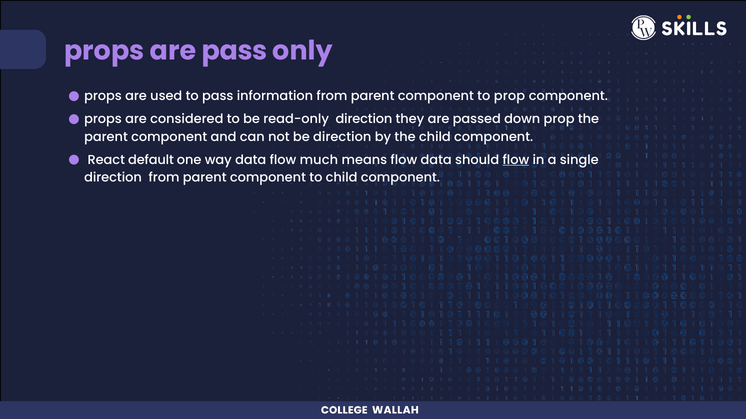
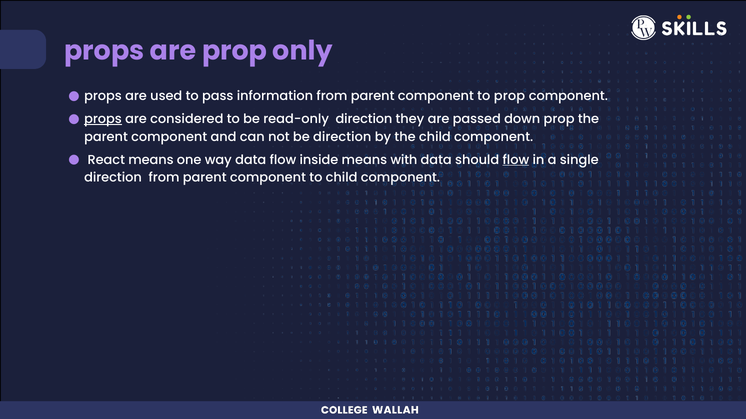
are pass: pass -> prop
props at (103, 119) underline: none -> present
React default: default -> means
much: much -> inside
means flow: flow -> with
